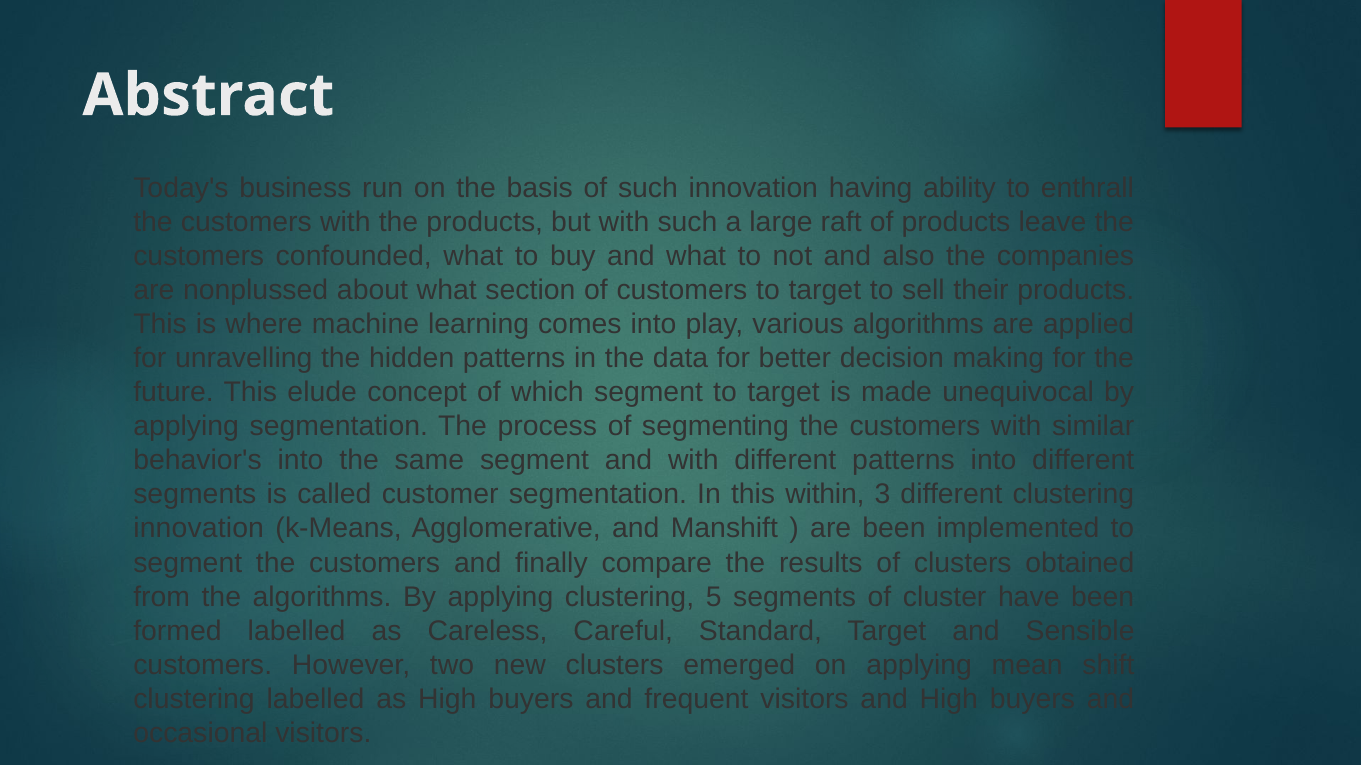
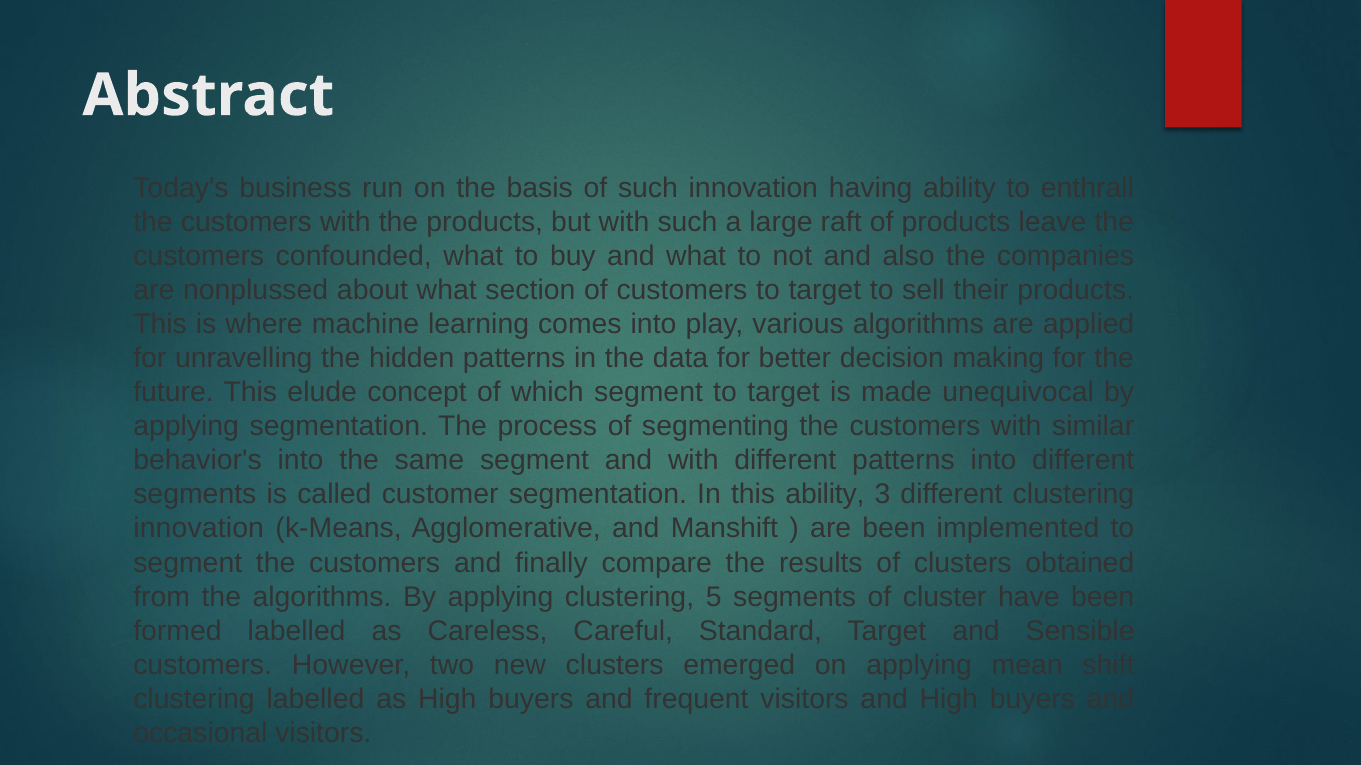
this within: within -> ability
